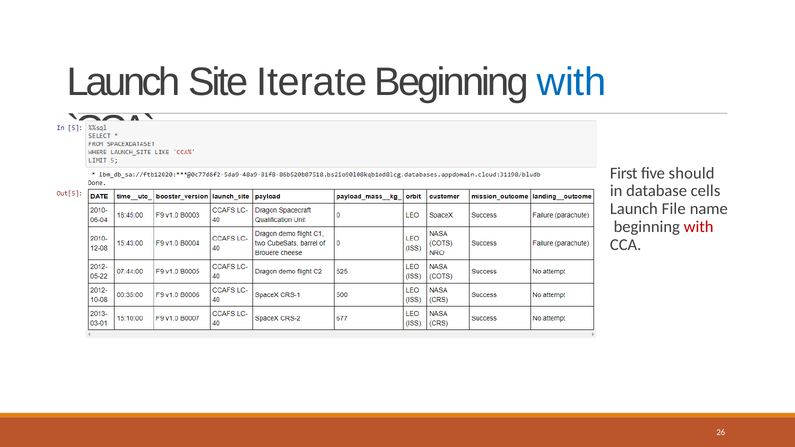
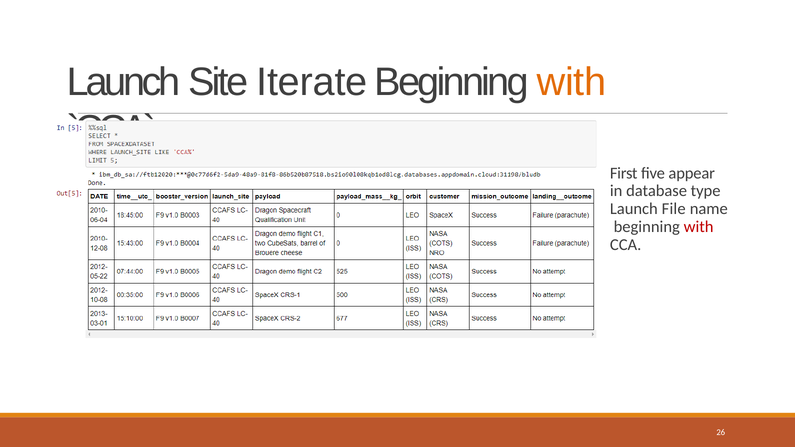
with at (571, 82) colour: blue -> orange
should: should -> appear
cells: cells -> type
